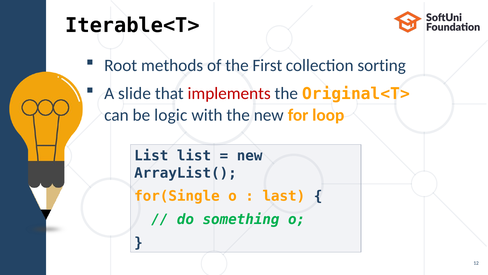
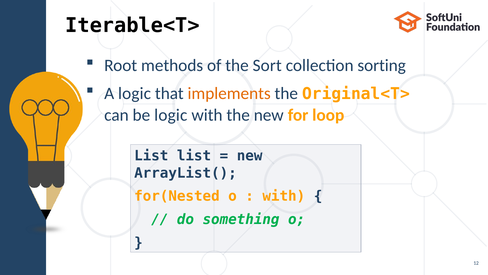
First: First -> Sort
A slide: slide -> logic
implements colour: red -> orange
for(Single: for(Single -> for(Nested
last at (284, 196): last -> with
